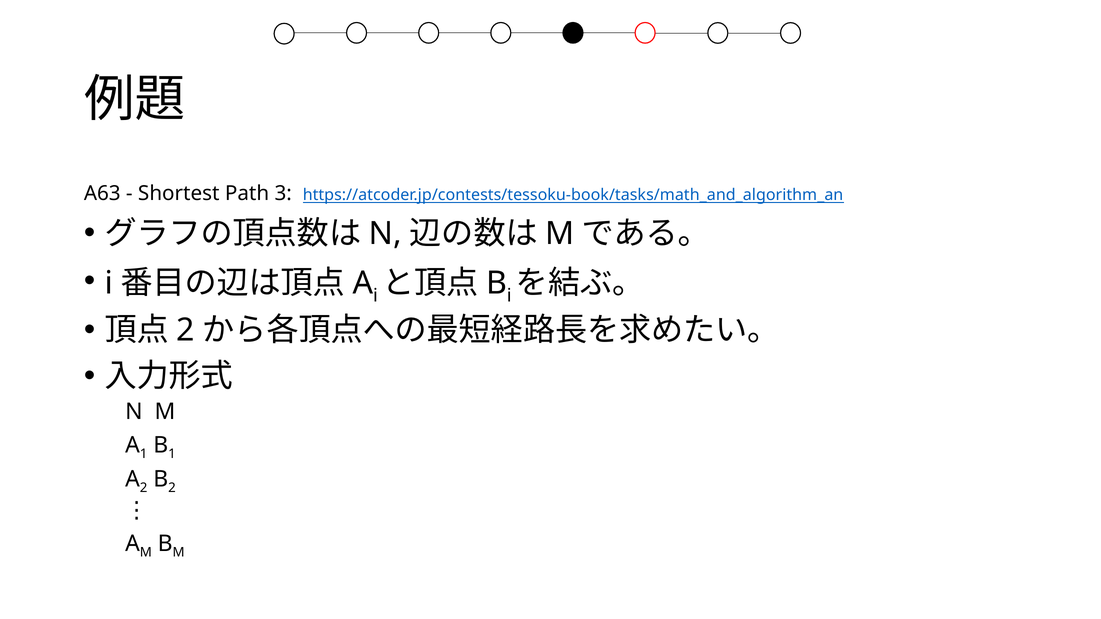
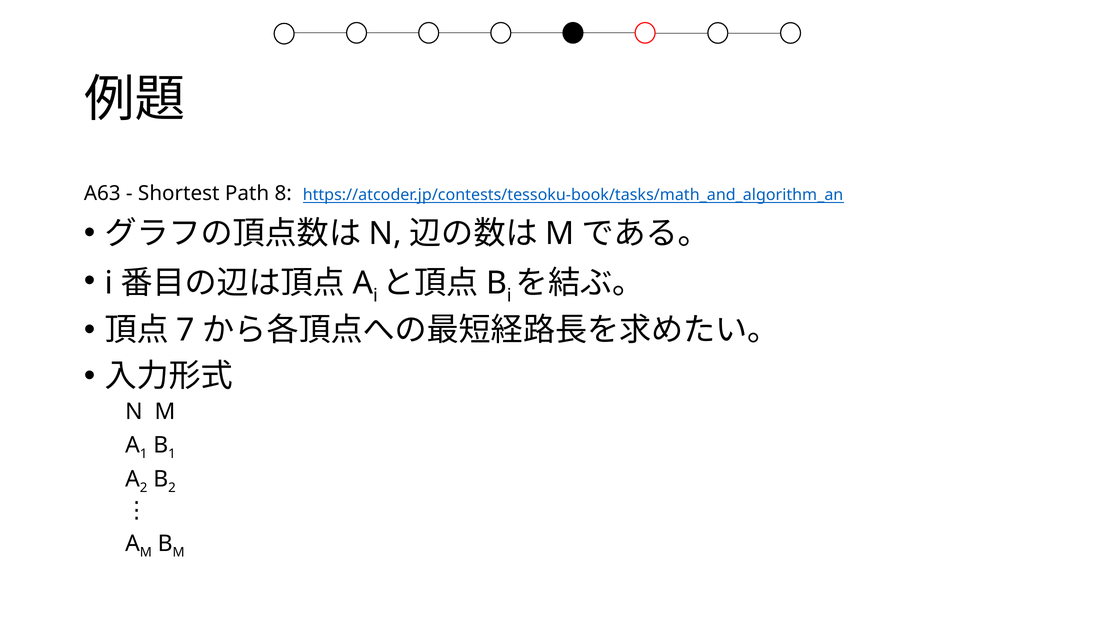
3: 3 -> 8
2 at (186, 330): 2 -> 7
